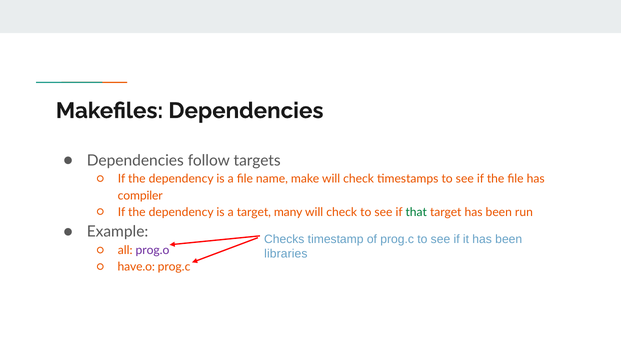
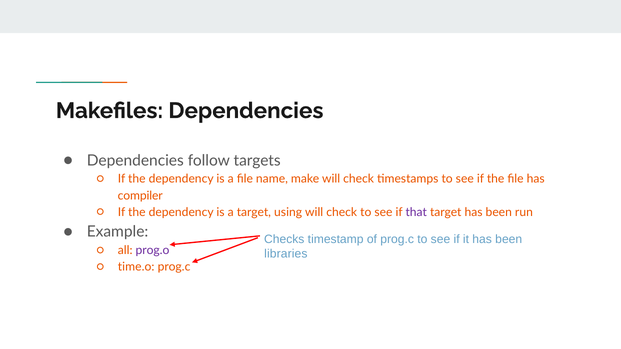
many: many -> using
that colour: green -> purple
have.o: have.o -> time.o
